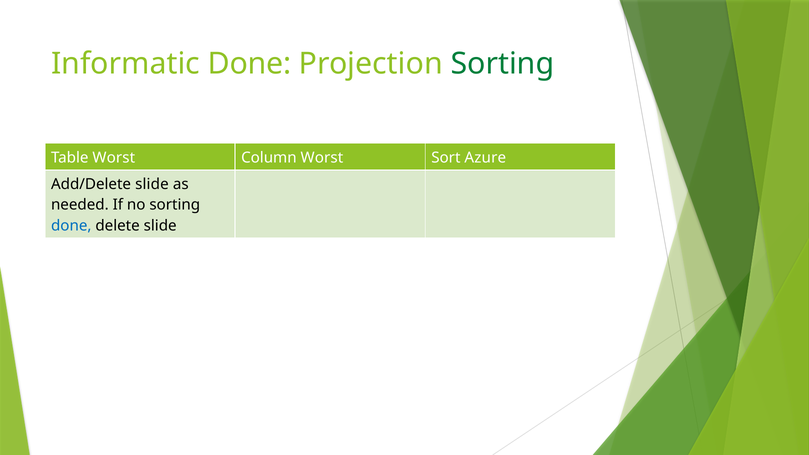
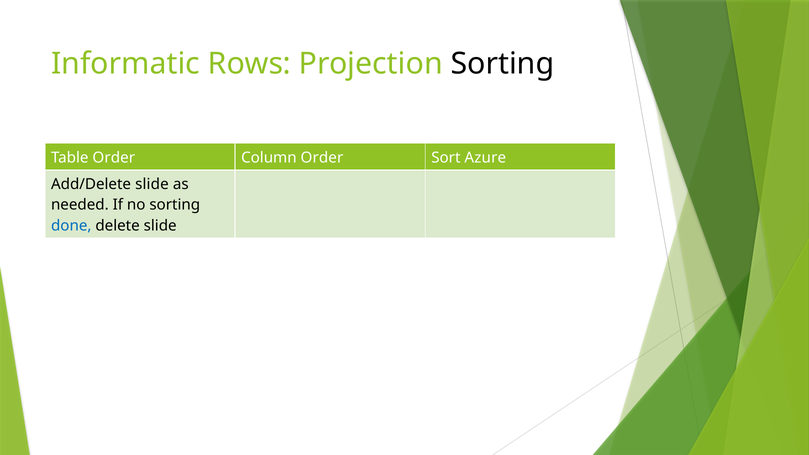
Informatic Done: Done -> Rows
Sorting at (502, 64) colour: green -> black
Table Worst: Worst -> Order
Column Worst: Worst -> Order
